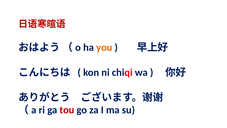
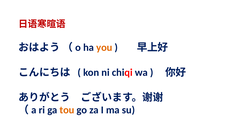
tou colour: red -> orange
